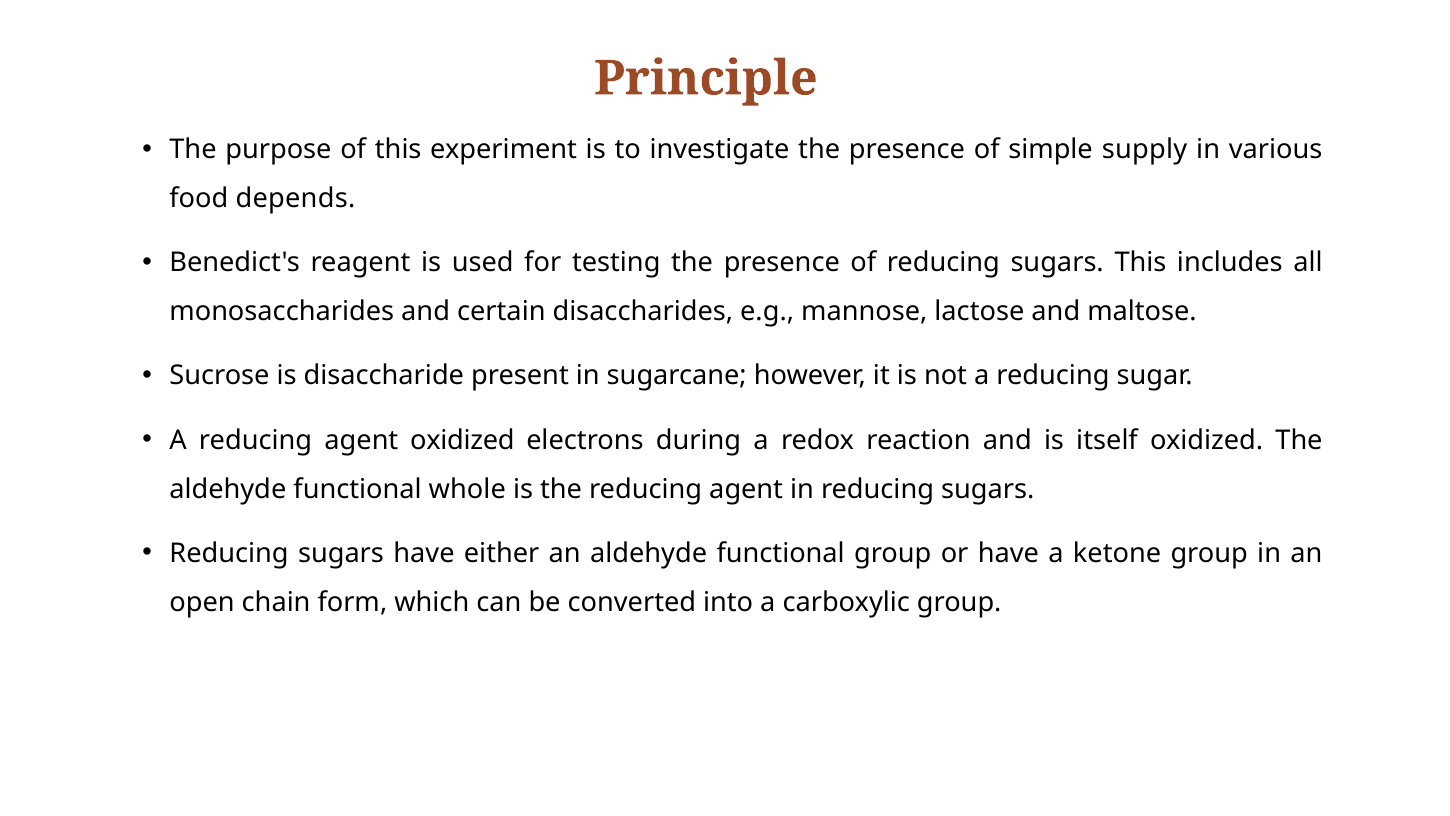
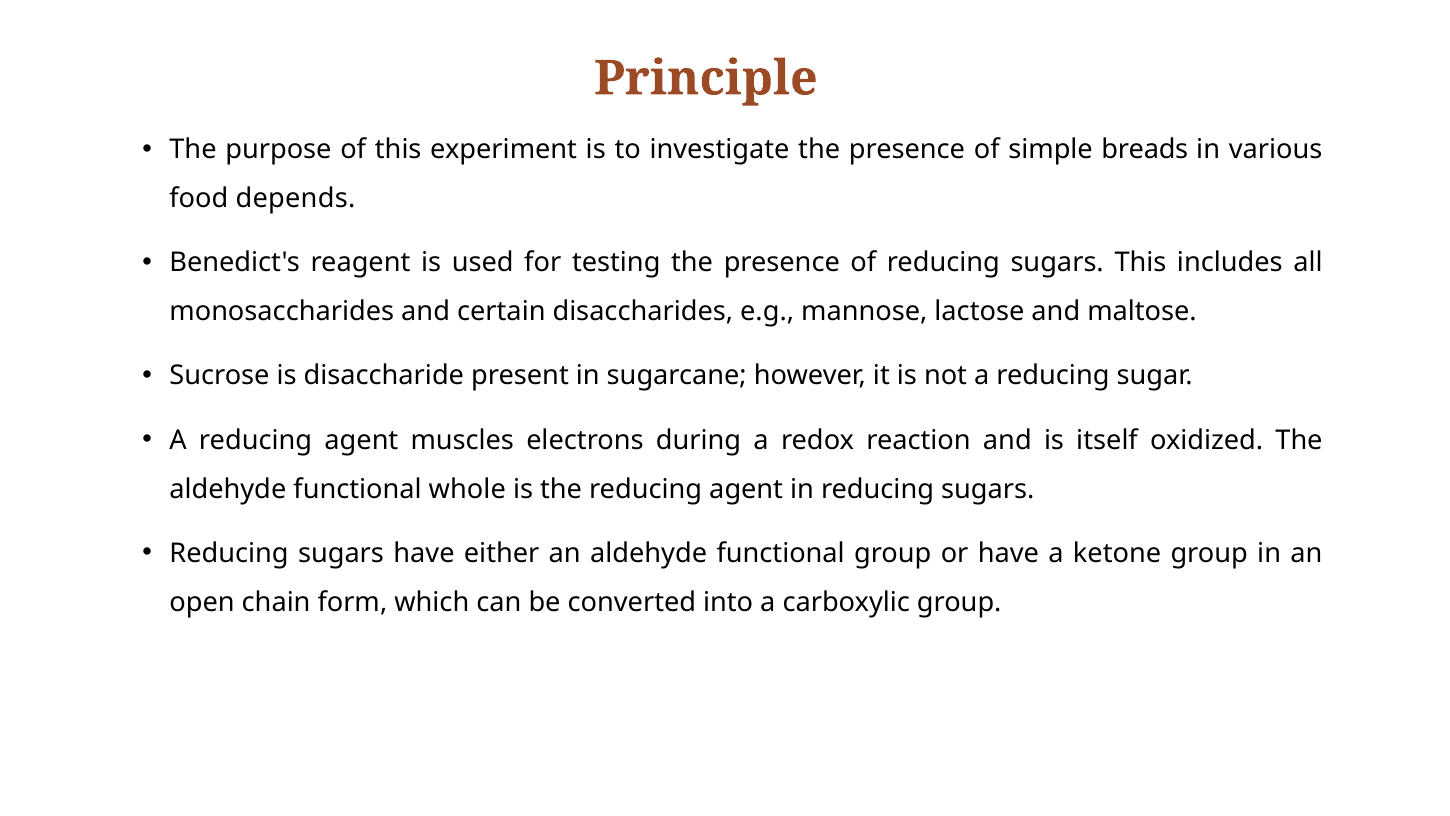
supply: supply -> breads
agent oxidized: oxidized -> muscles
